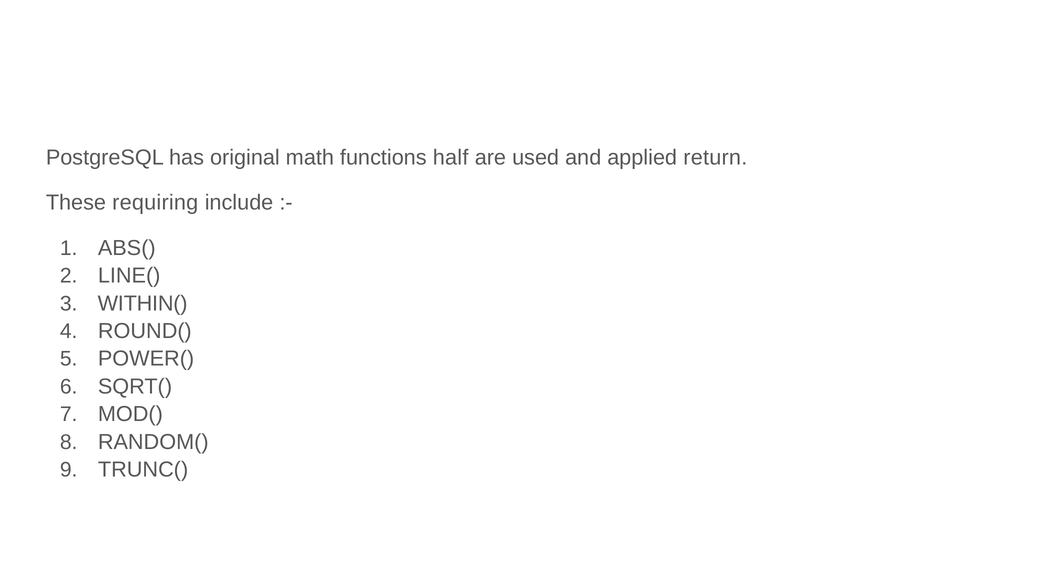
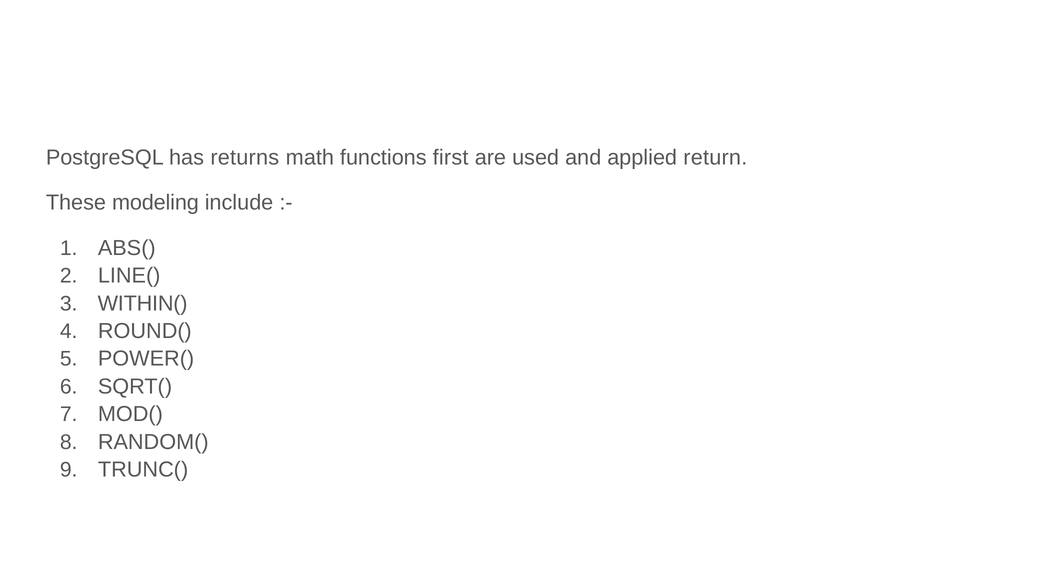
original: original -> returns
half: half -> first
requiring: requiring -> modeling
